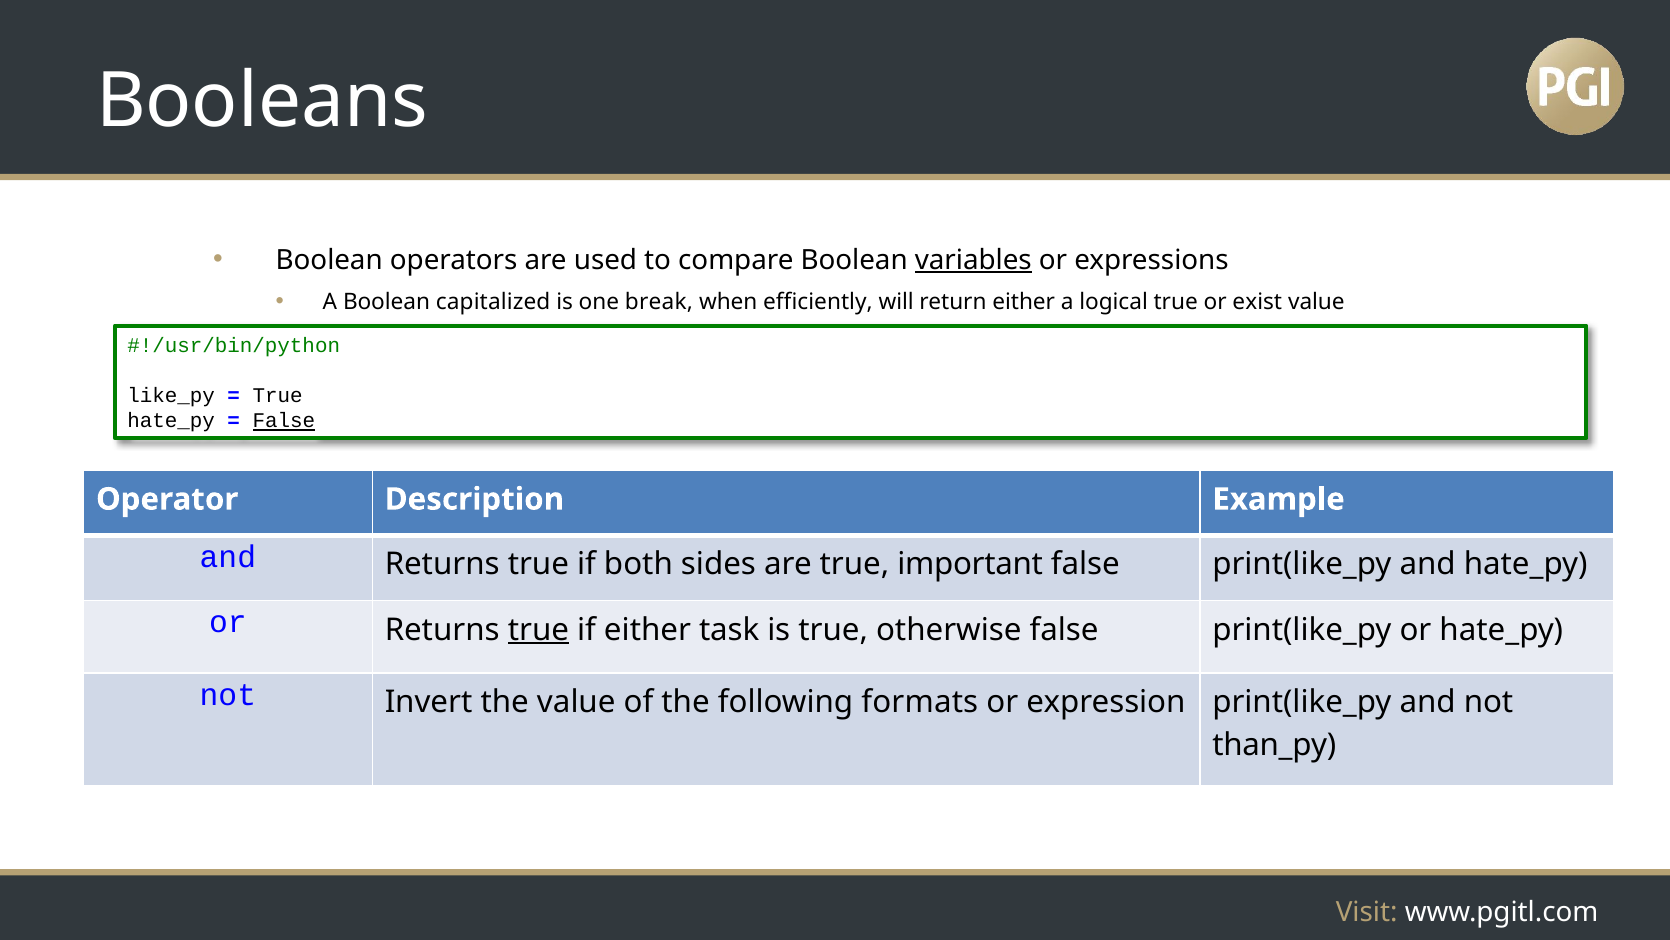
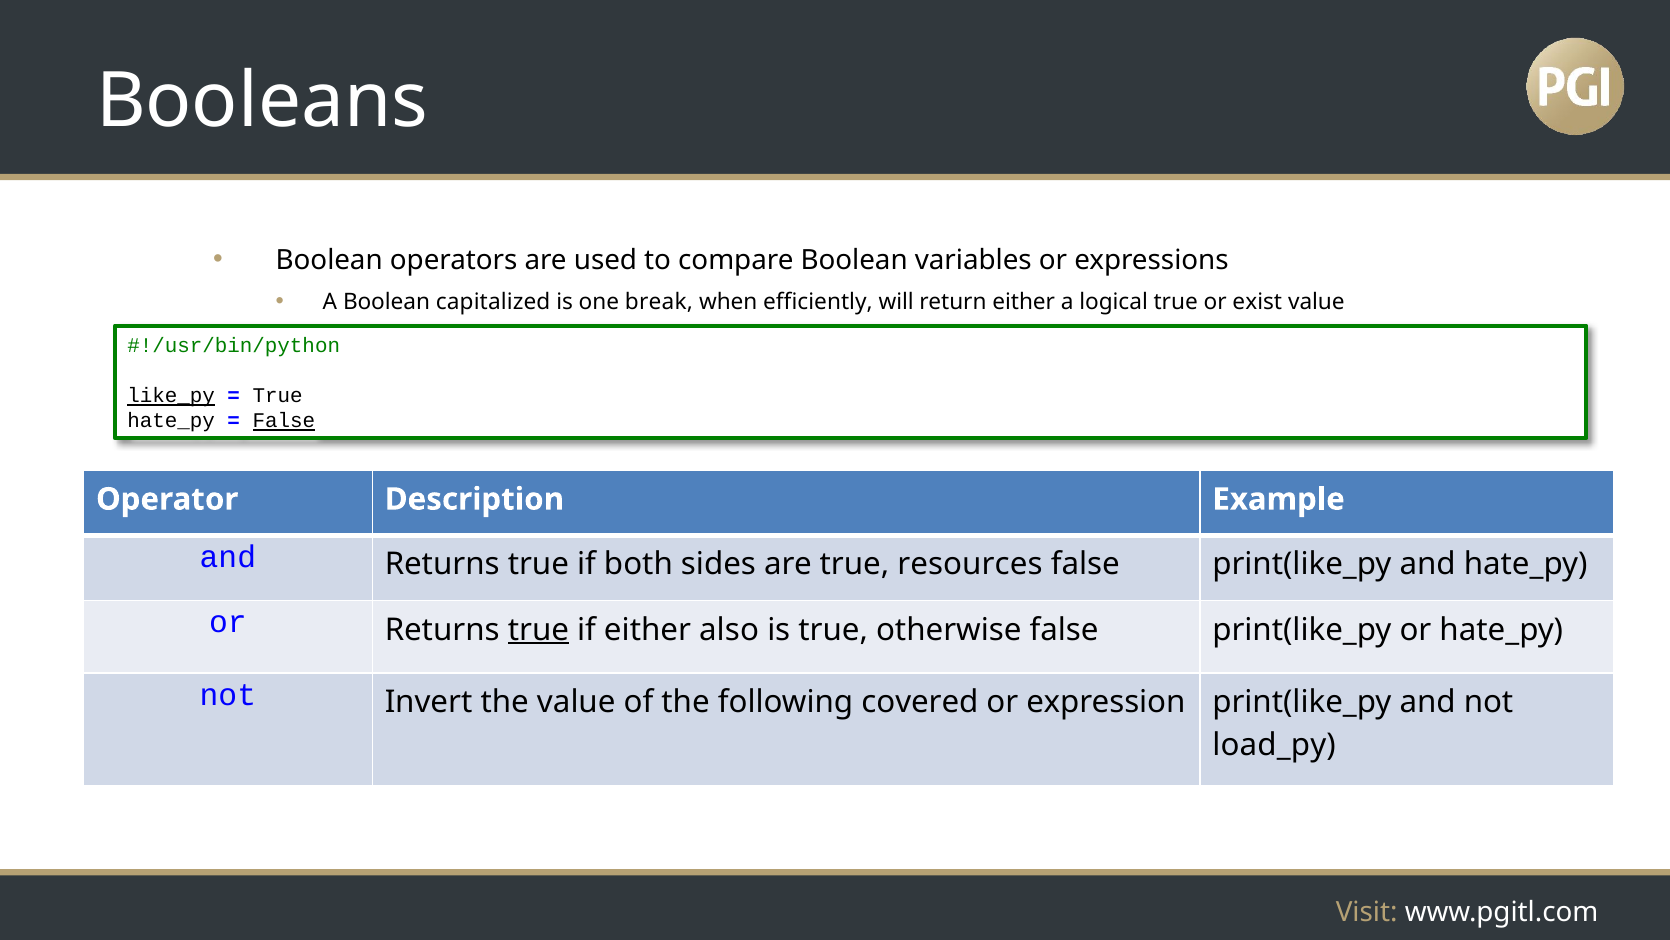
variables underline: present -> none
like_py underline: none -> present
important: important -> resources
task: task -> also
formats: formats -> covered
than_py: than_py -> load_py
